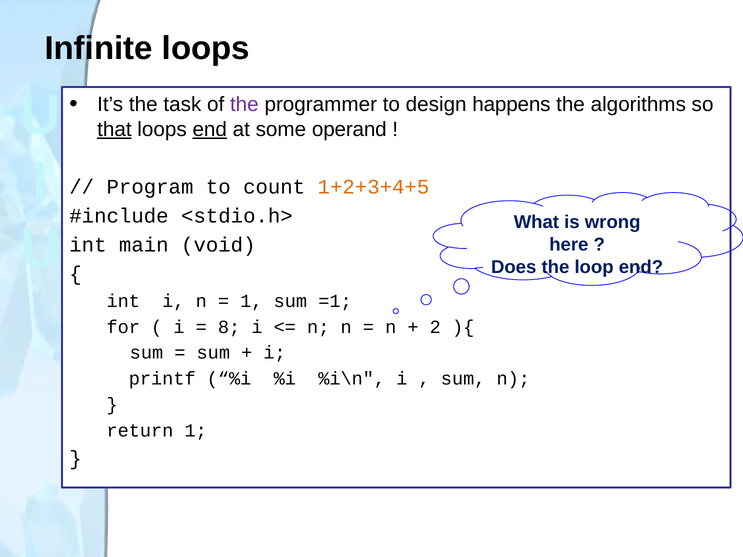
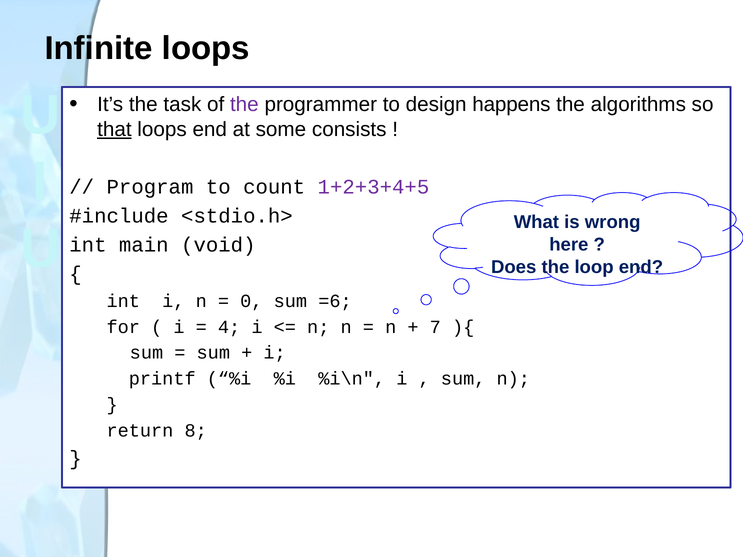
end at (210, 129) underline: present -> none
operand: operand -> consists
1+2+3+4+5 colour: orange -> purple
1 at (251, 301): 1 -> 0
=1: =1 -> =6
8: 8 -> 4
2: 2 -> 7
return 1: 1 -> 8
